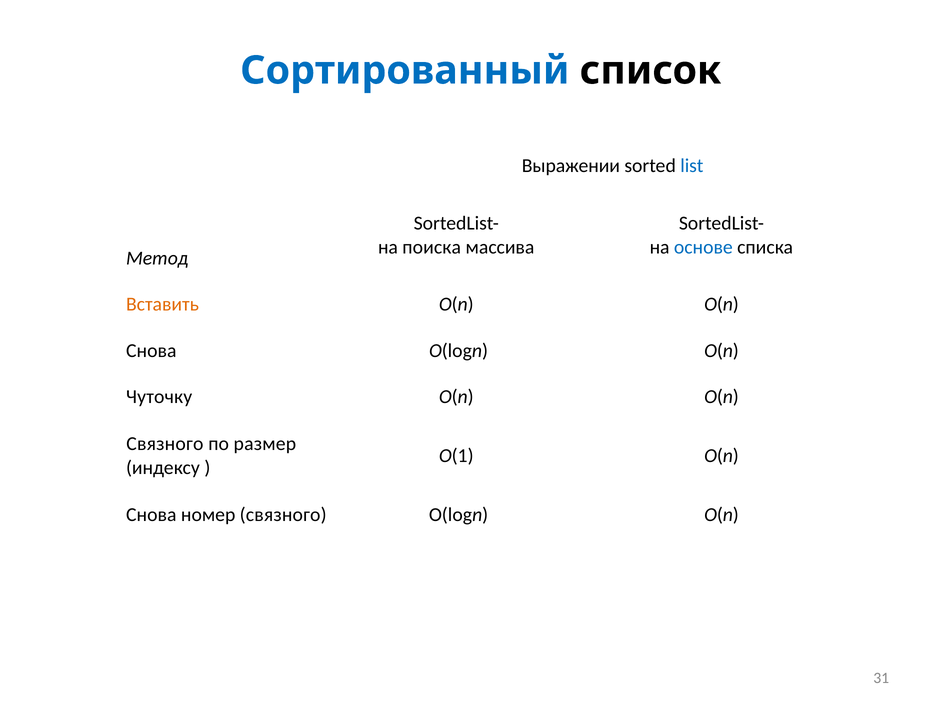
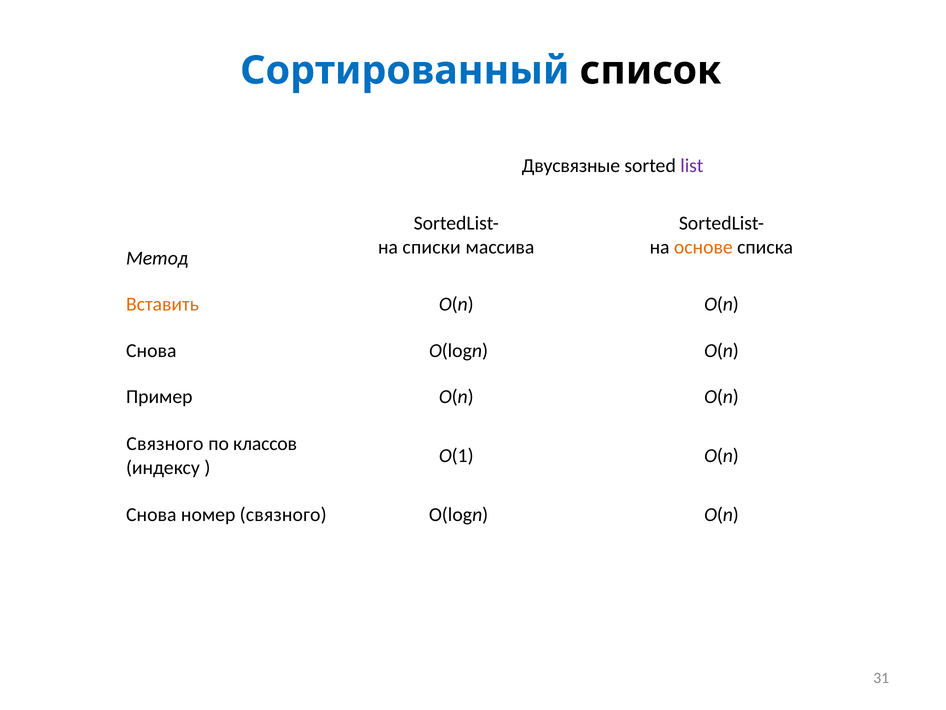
Выражении: Выражении -> Двусвязные
list colour: blue -> purple
поиска: поиска -> списки
основе colour: blue -> orange
Чуточку: Чуточку -> Пример
размер: размер -> классов
